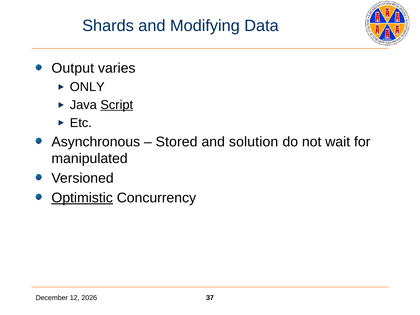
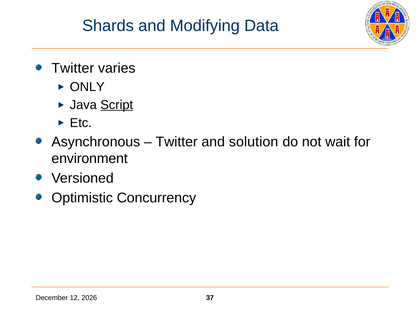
Output at (73, 68): Output -> Twitter
Stored at (177, 142): Stored -> Twitter
manipulated: manipulated -> environment
Optimistic underline: present -> none
